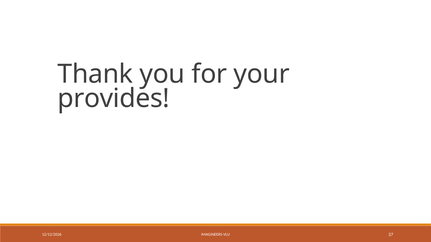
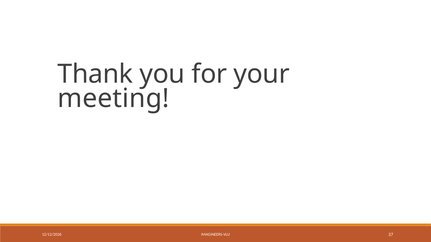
provides: provides -> meeting
